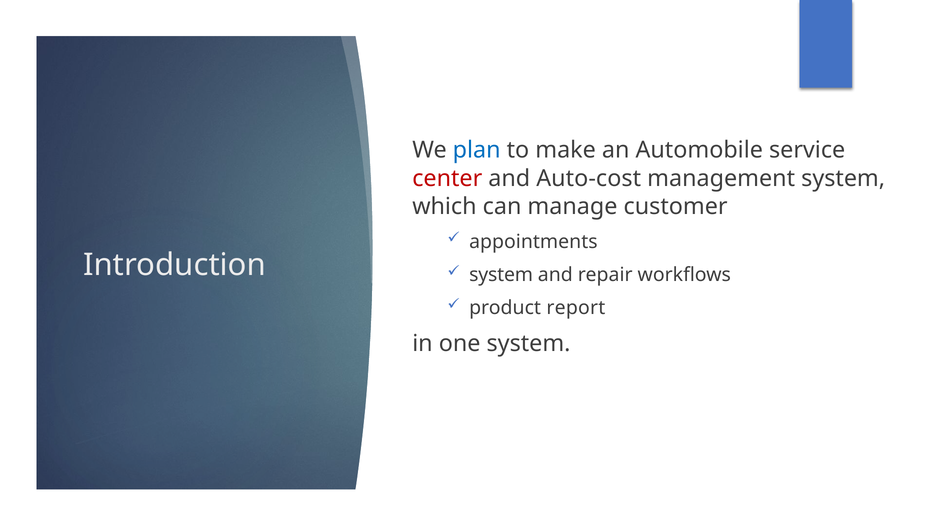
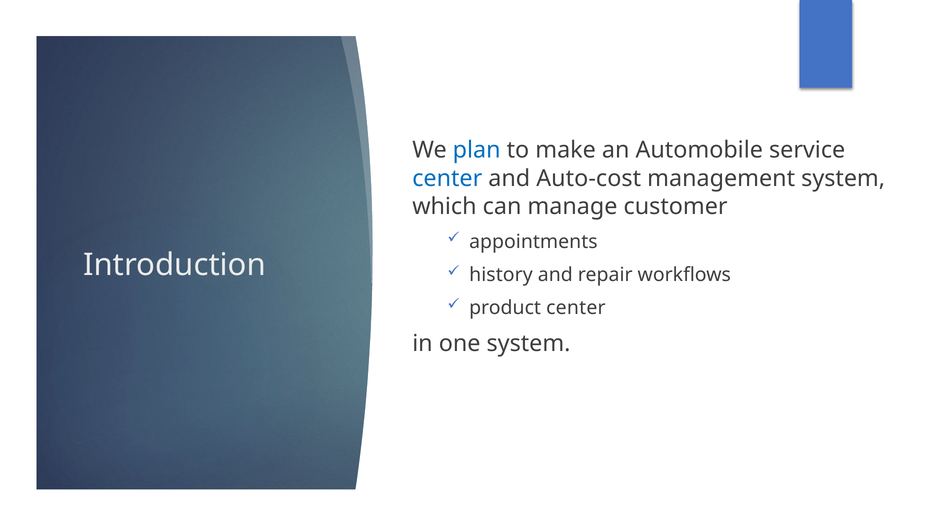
center at (447, 178) colour: red -> blue
system at (501, 274): system -> history
product report: report -> center
